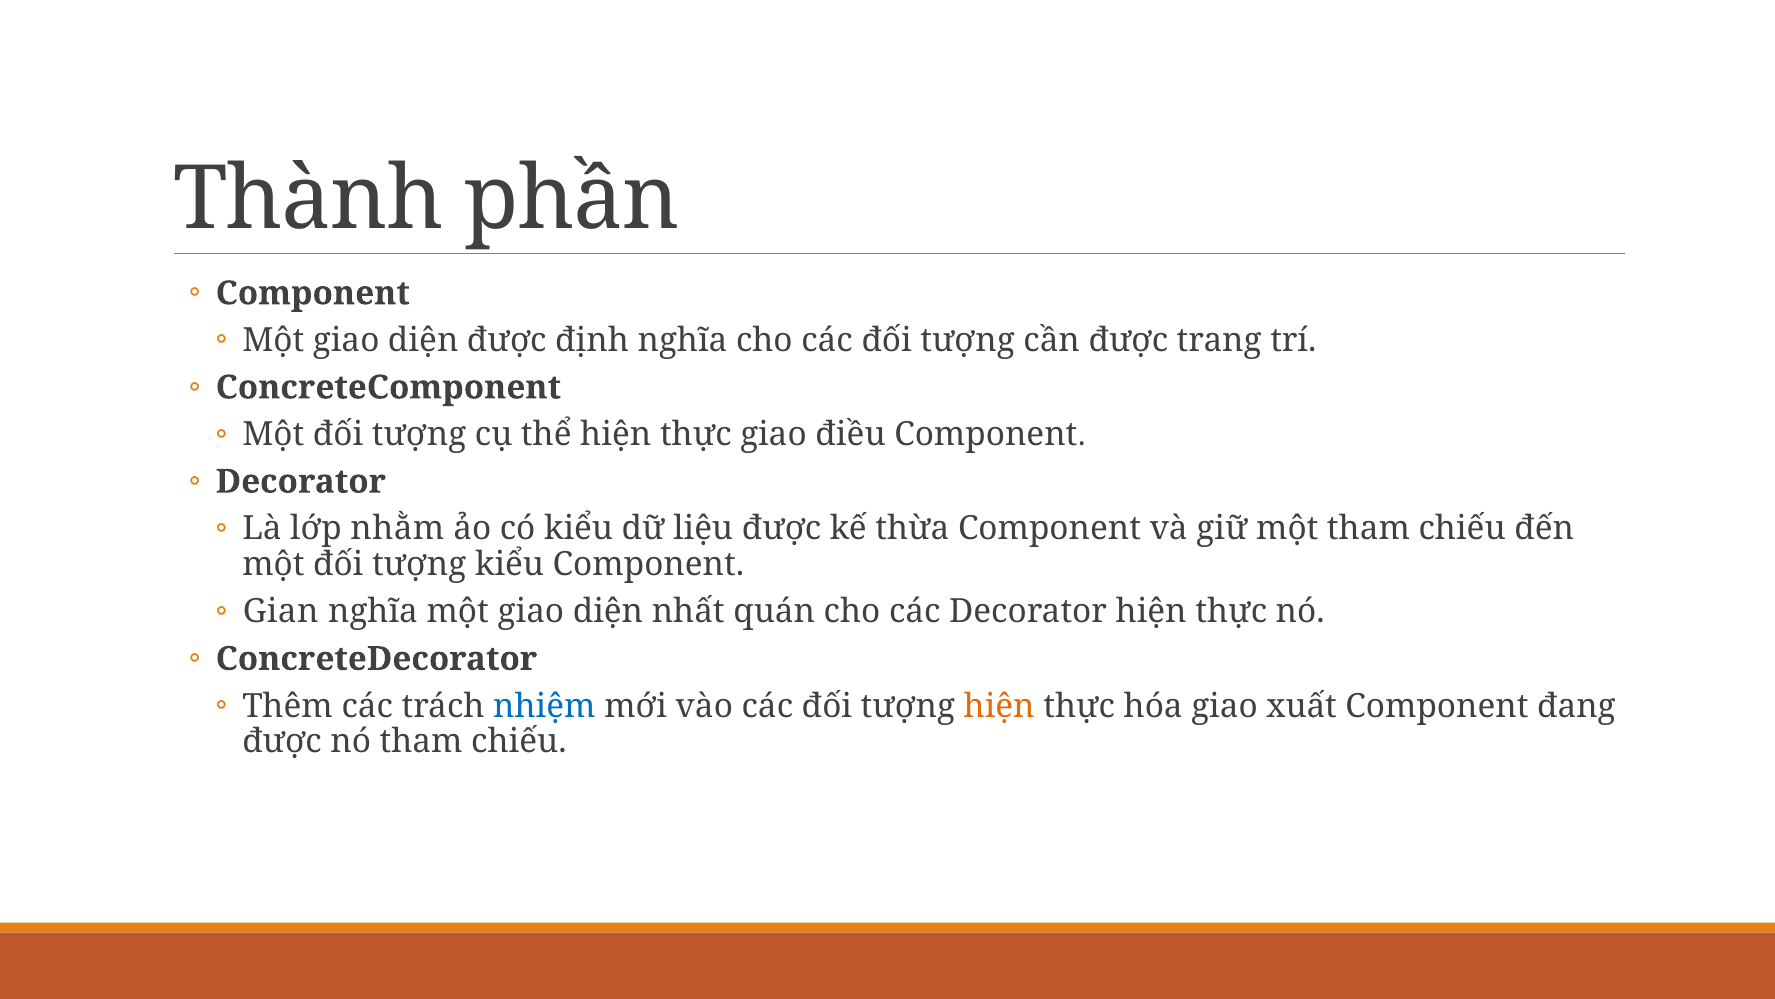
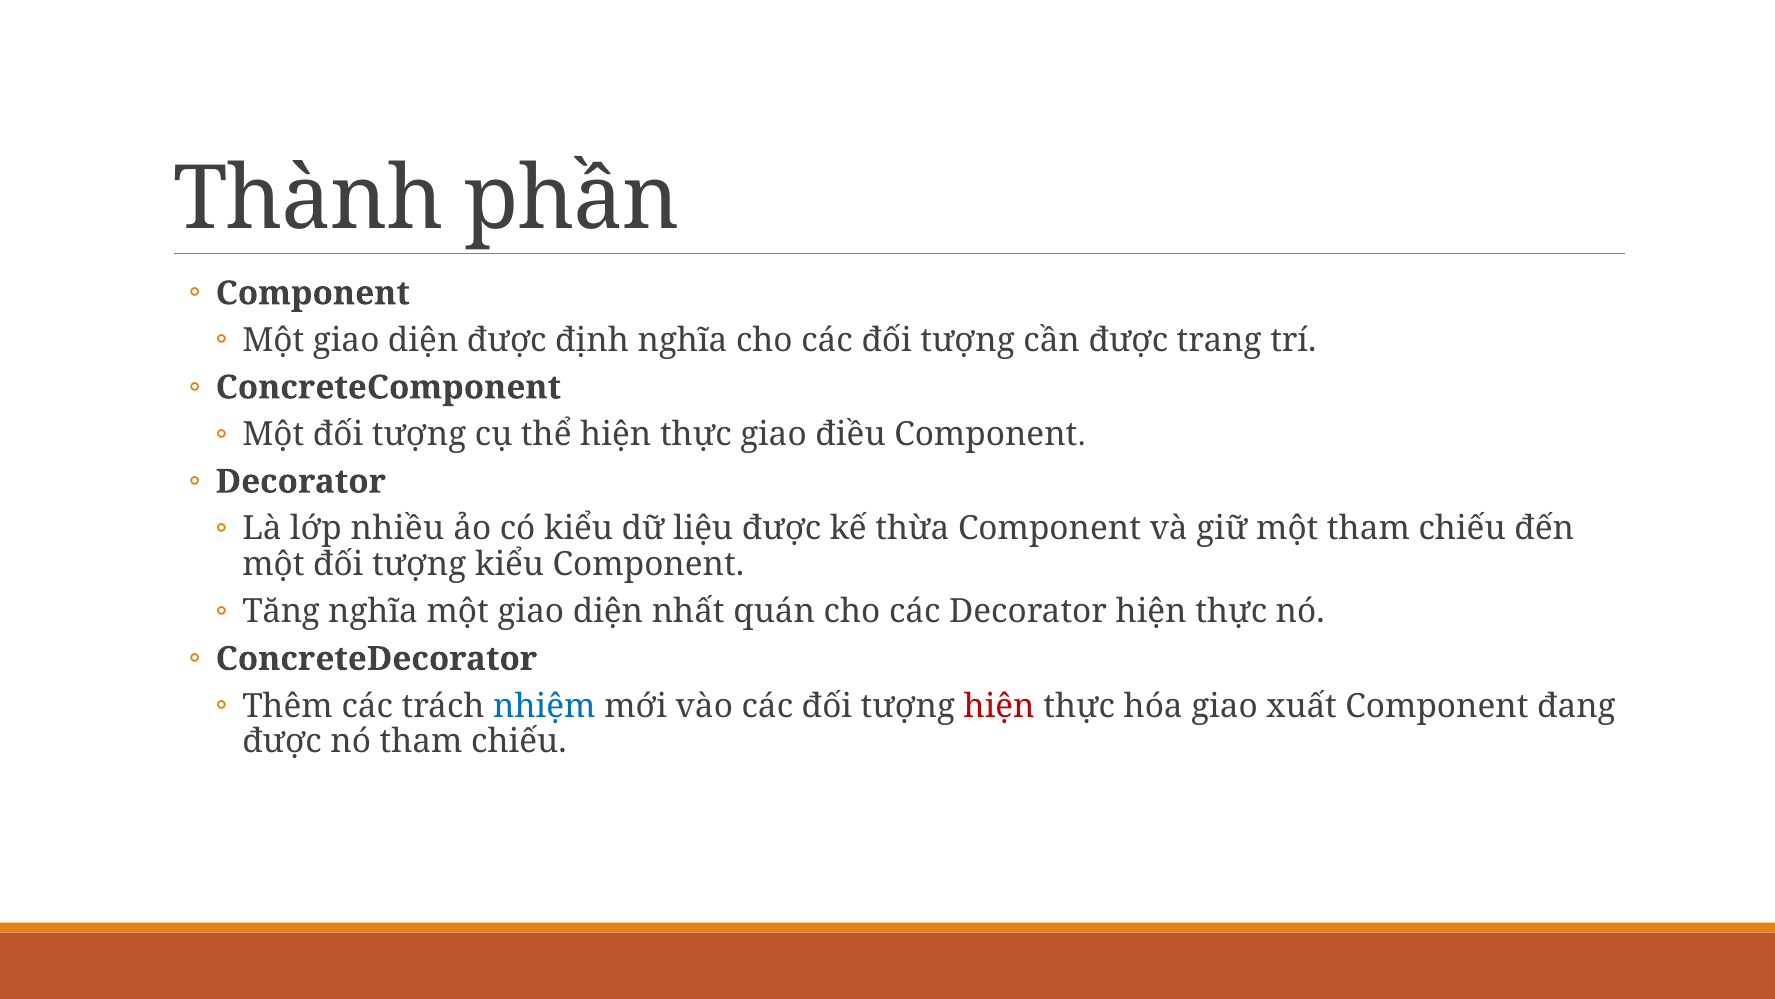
nhằm: nhằm -> nhiều
Gian: Gian -> Tăng
hiện at (999, 706) colour: orange -> red
